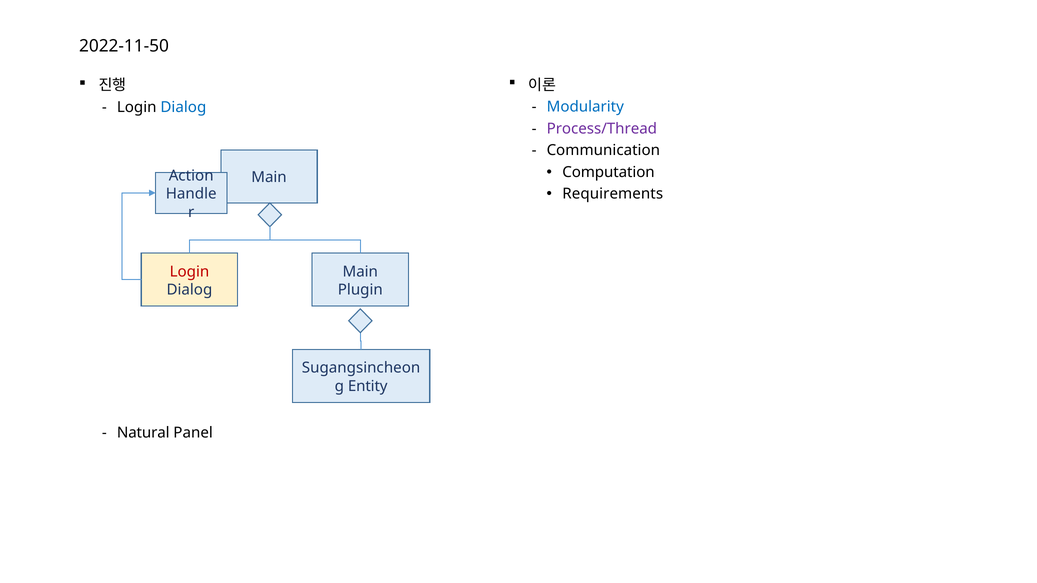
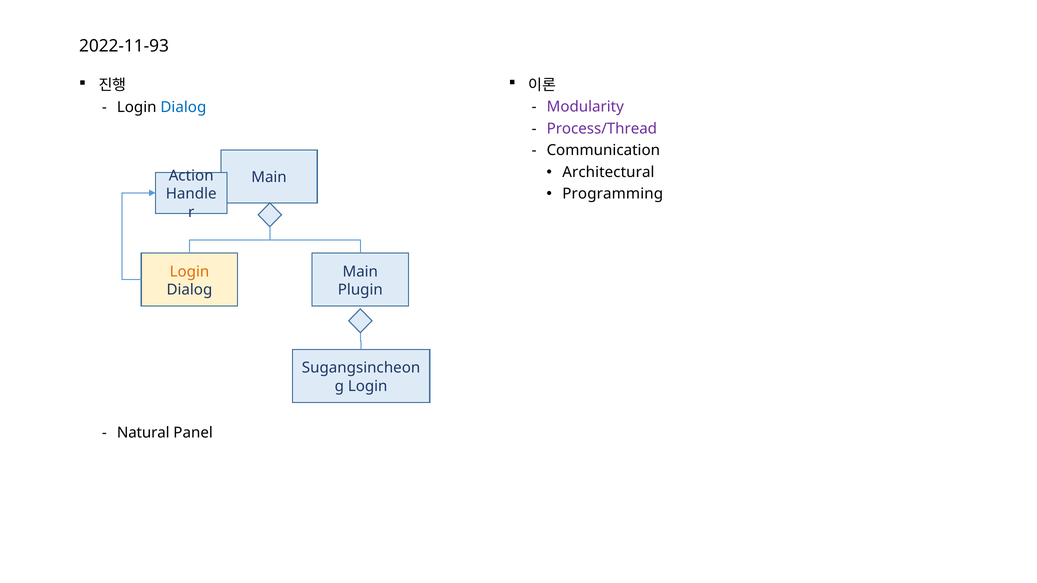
2022-11-50: 2022-11-50 -> 2022-11-93
Modularity colour: blue -> purple
Computation: Computation -> Architectural
Requirements: Requirements -> Programming
Login at (189, 272) colour: red -> orange
Entity at (368, 386): Entity -> Login
